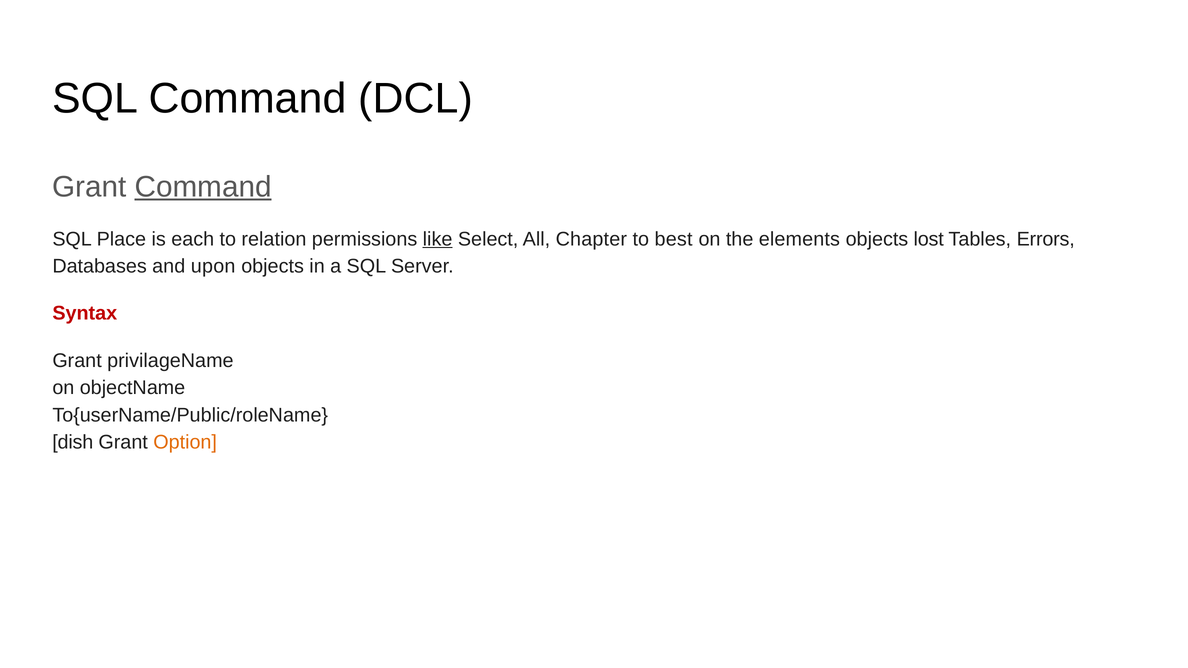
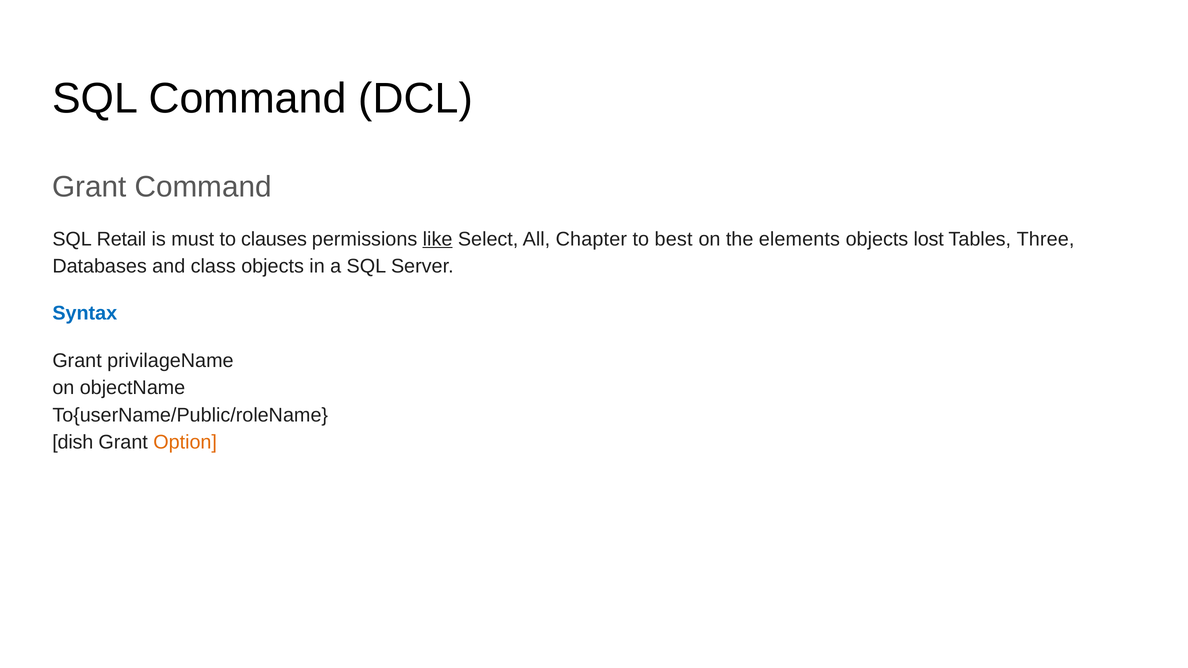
Command at (203, 187) underline: present -> none
Place: Place -> Retail
each: each -> must
relation: relation -> clauses
Errors: Errors -> Three
upon: upon -> class
Syntax colour: red -> blue
